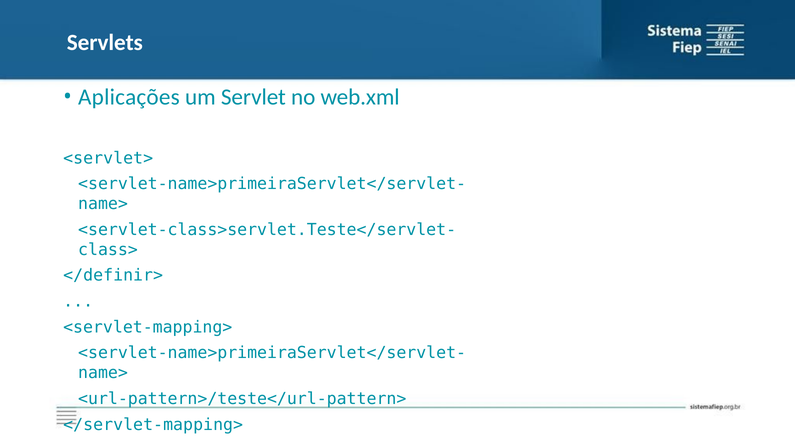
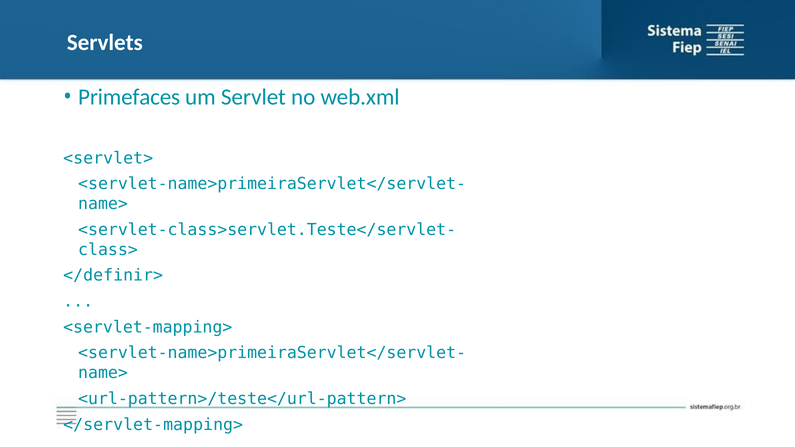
Aplicações: Aplicações -> Primefaces
